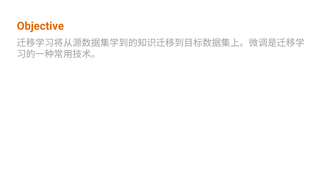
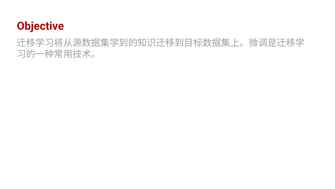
Objective colour: orange -> red
